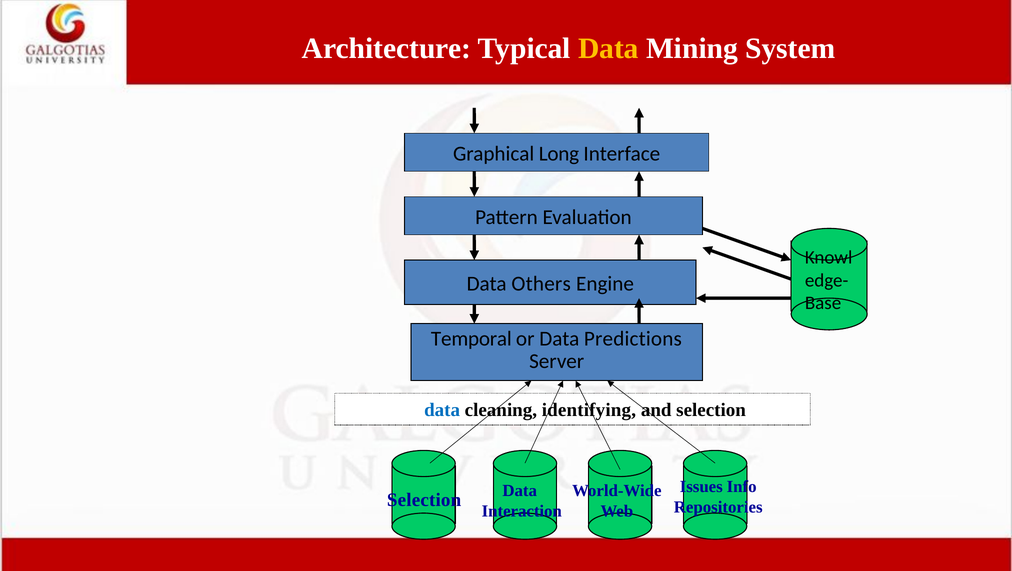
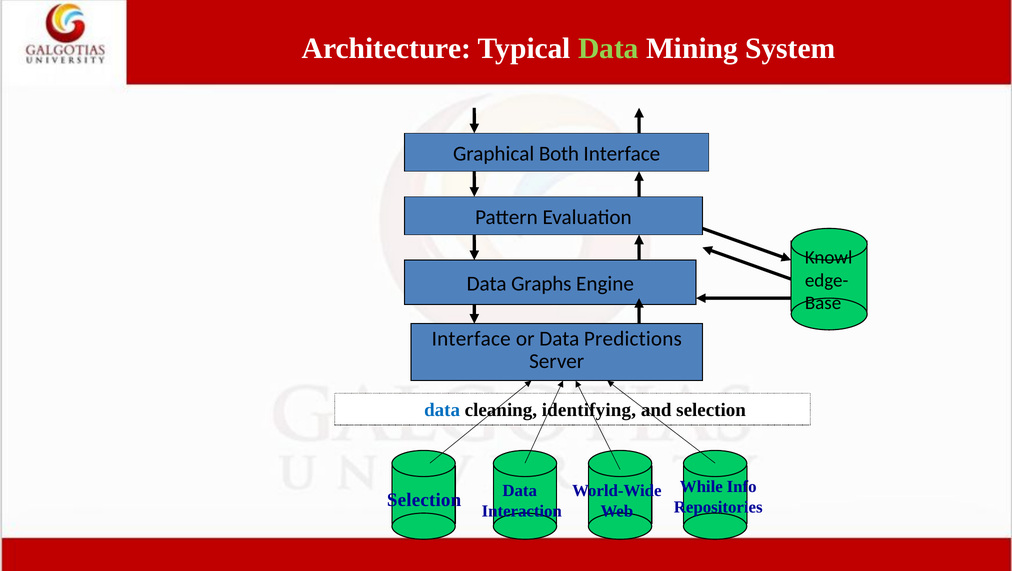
Data at (608, 48) colour: yellow -> light green
Long: Long -> Both
Others: Others -> Graphs
Temporal at (471, 338): Temporal -> Interface
Issues: Issues -> While
